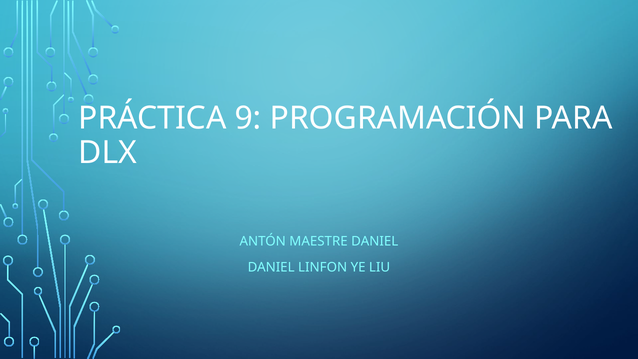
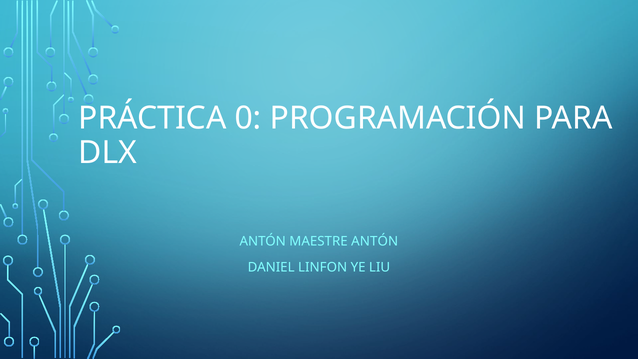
9: 9 -> 0
MAESTRE DANIEL: DANIEL -> ANTÓN
